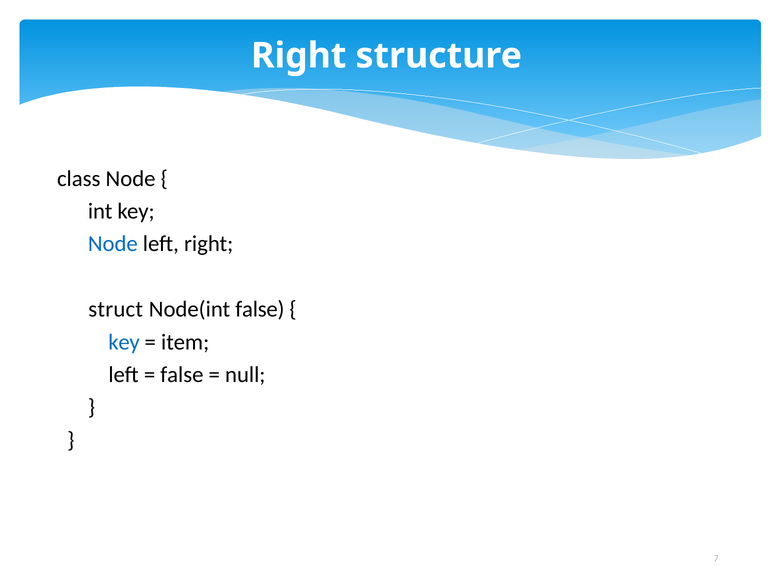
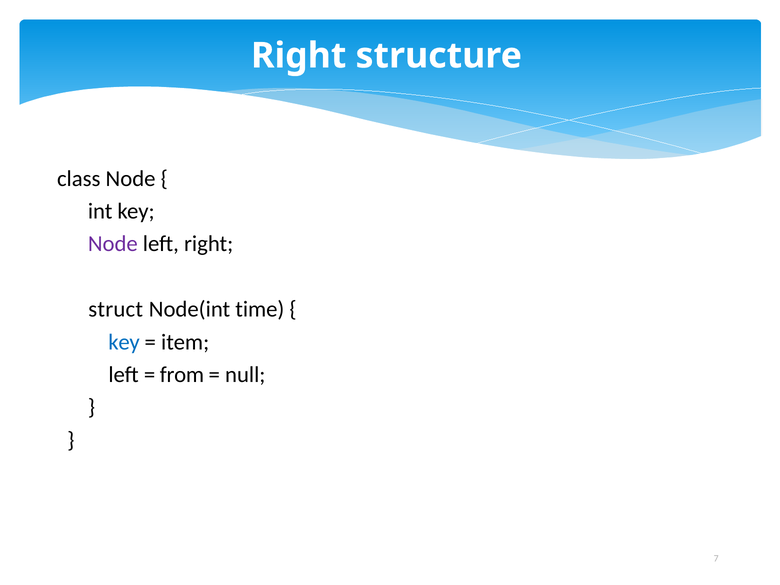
Node at (113, 244) colour: blue -> purple
Node(int false: false -> time
false at (182, 375): false -> from
